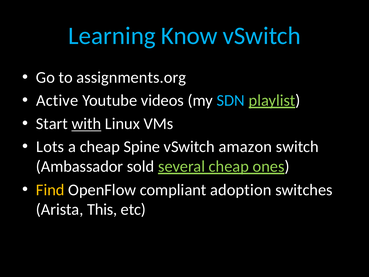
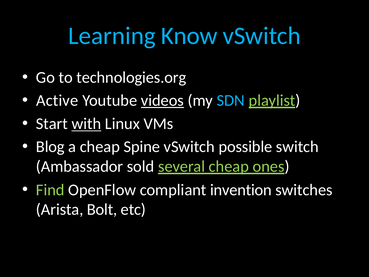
assignments.org: assignments.org -> technologies.org
videos underline: none -> present
Lots: Lots -> Blog
amazon: amazon -> possible
Find colour: yellow -> light green
adoption: adoption -> invention
This: This -> Bolt
